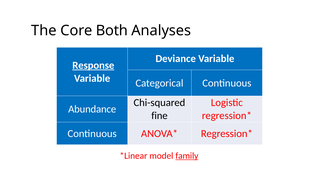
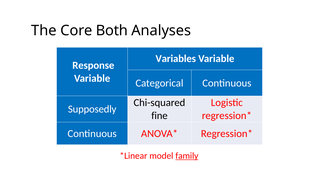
Deviance: Deviance -> Variables
Response underline: present -> none
Abundance: Abundance -> Supposedly
